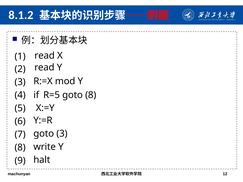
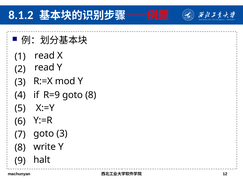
R=5: R=5 -> R=9
